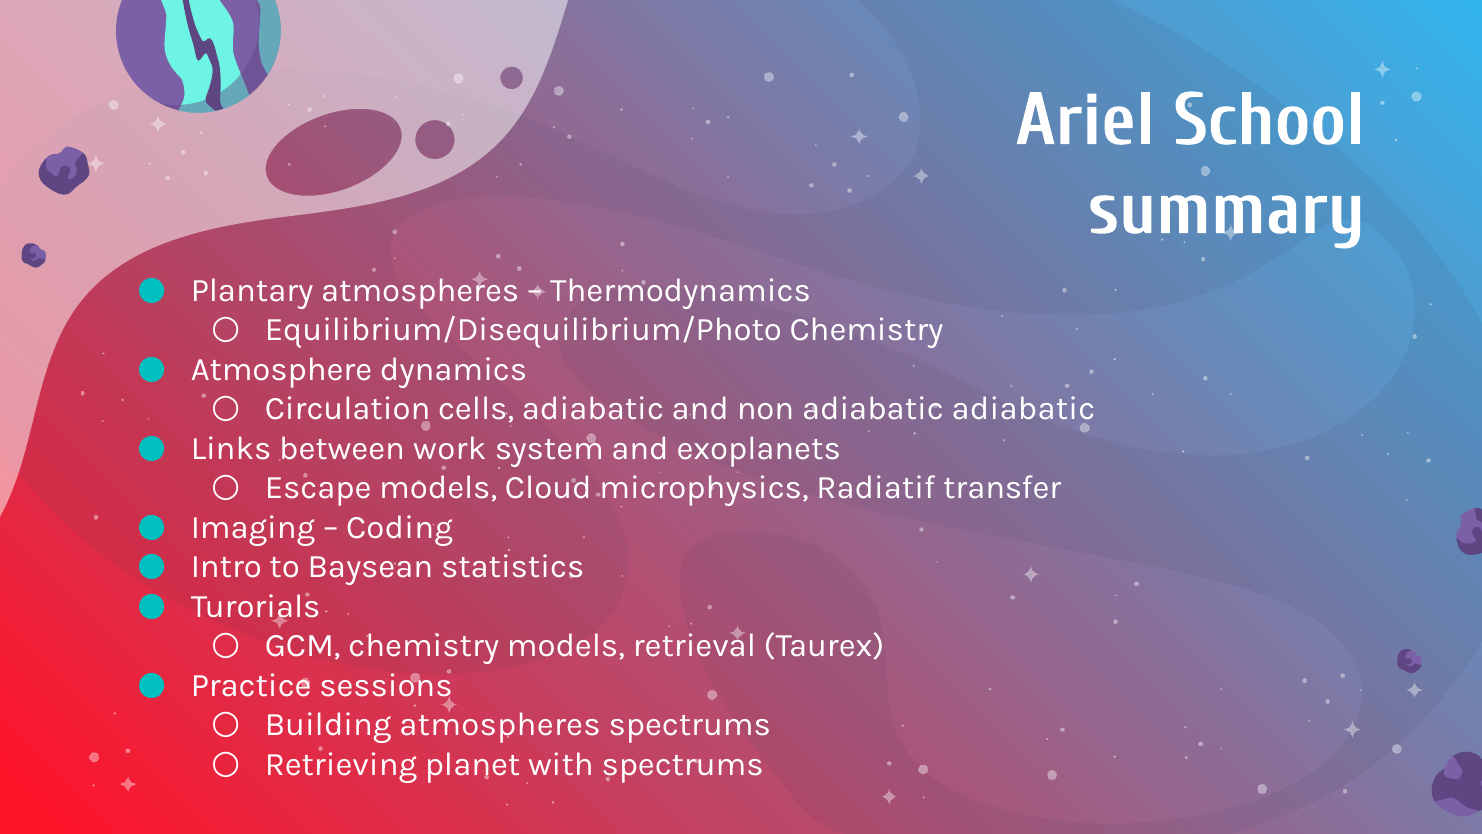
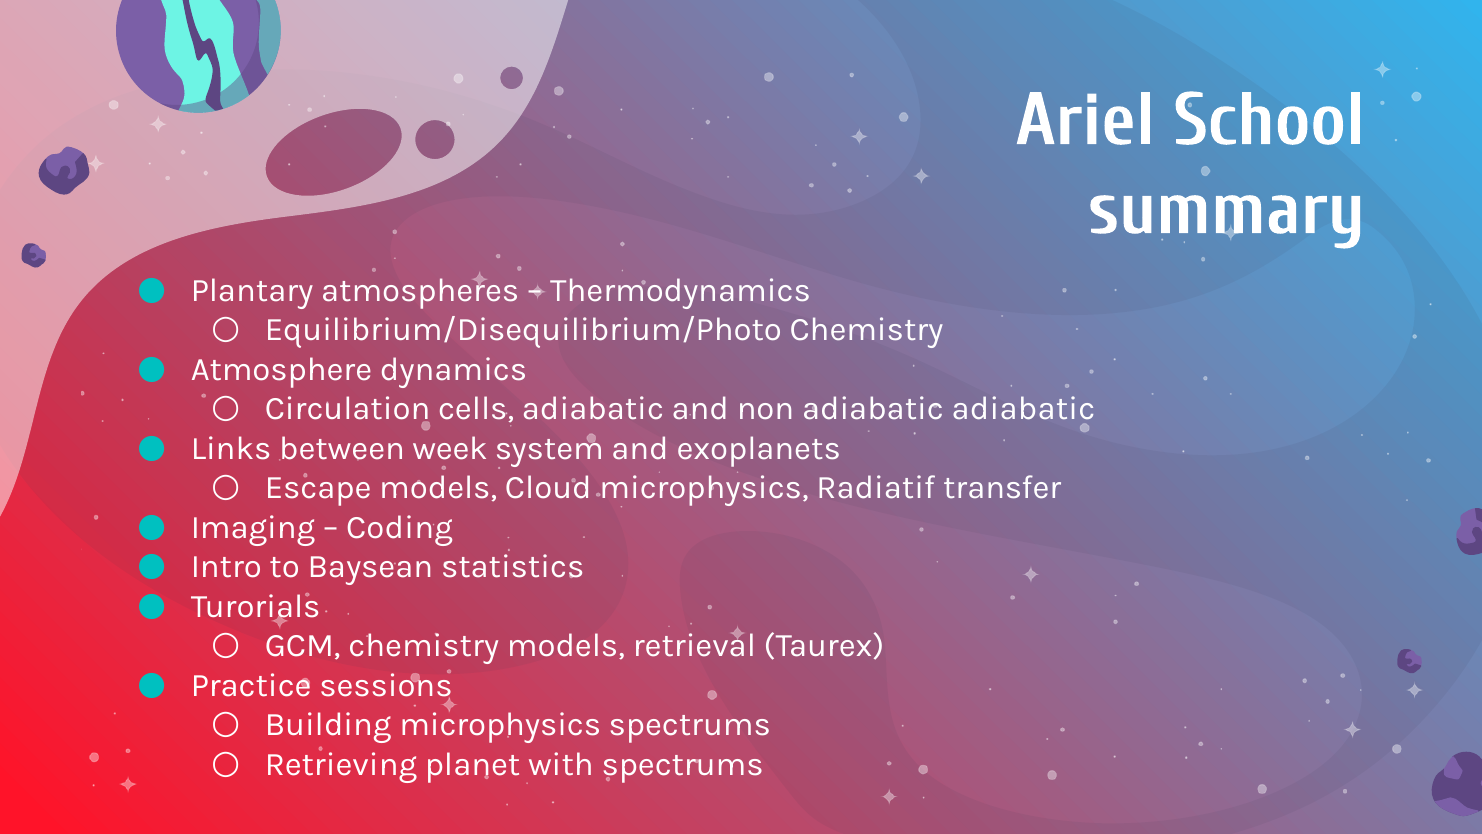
work: work -> week
Building atmospheres: atmospheres -> microphysics
